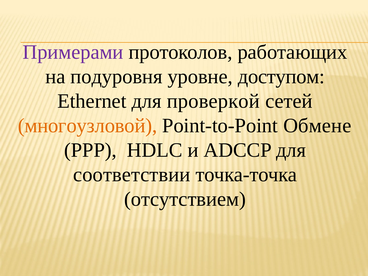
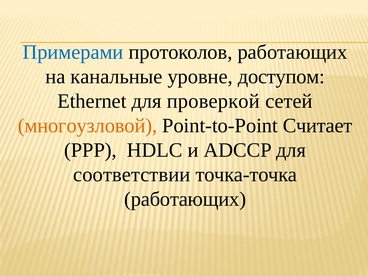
Примерами colour: purple -> blue
подуровня: подуровня -> канальные
Обмене: Обмене -> Считает
отсутствием at (185, 199): отсутствием -> работающих
